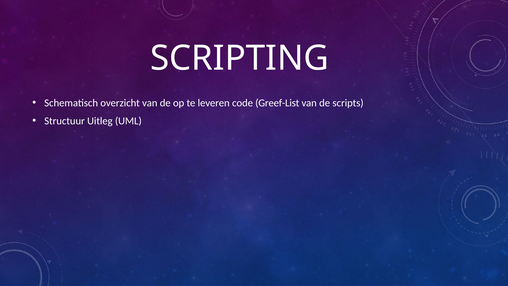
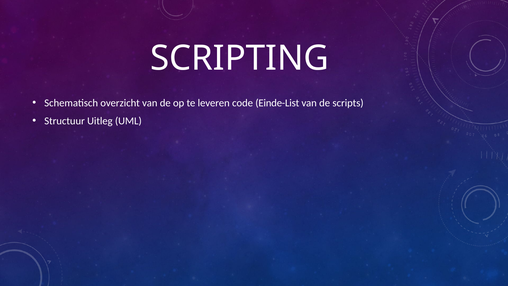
Greef-List: Greef-List -> Einde-List
